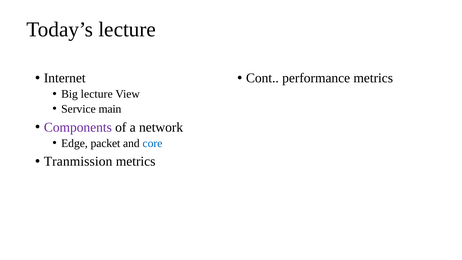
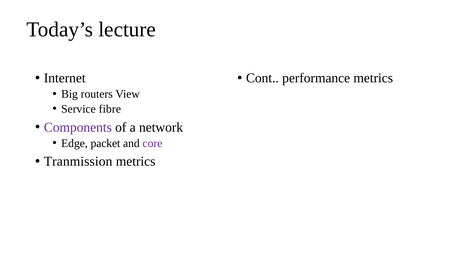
Big lecture: lecture -> routers
main: main -> fibre
core colour: blue -> purple
